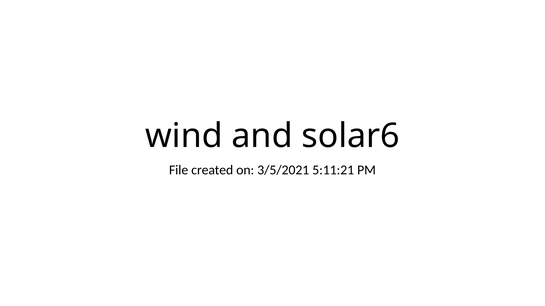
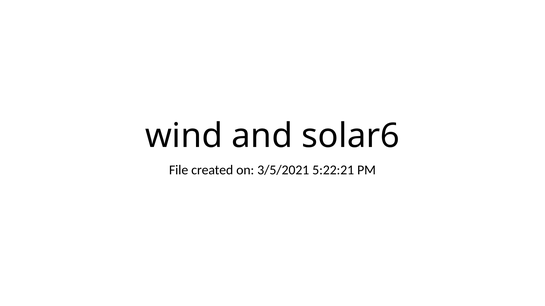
5:11:21: 5:11:21 -> 5:22:21
